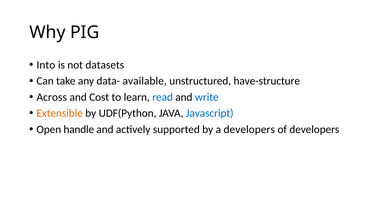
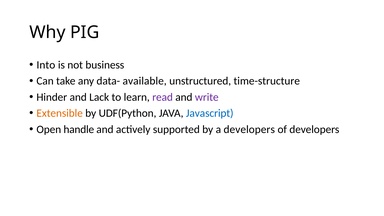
datasets: datasets -> business
have-structure: have-structure -> time-structure
Across: Across -> Hinder
Cost: Cost -> Lack
read colour: blue -> purple
write colour: blue -> purple
